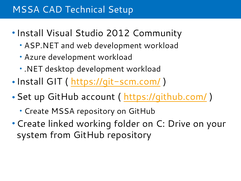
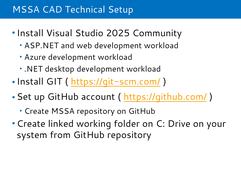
2012: 2012 -> 2025
